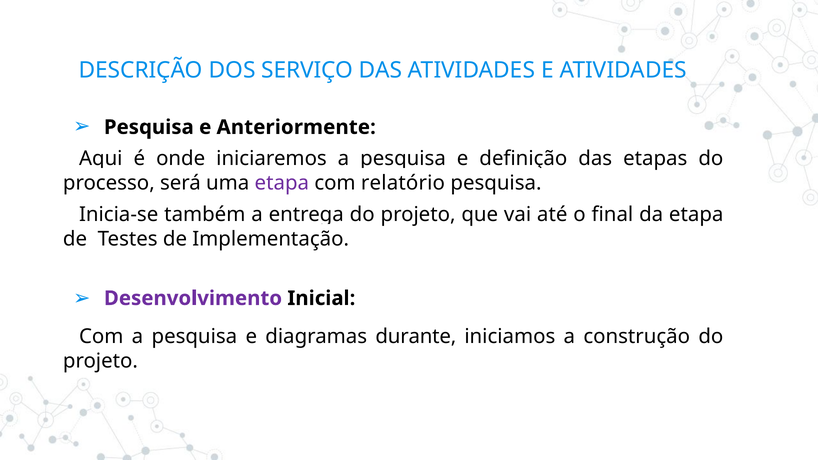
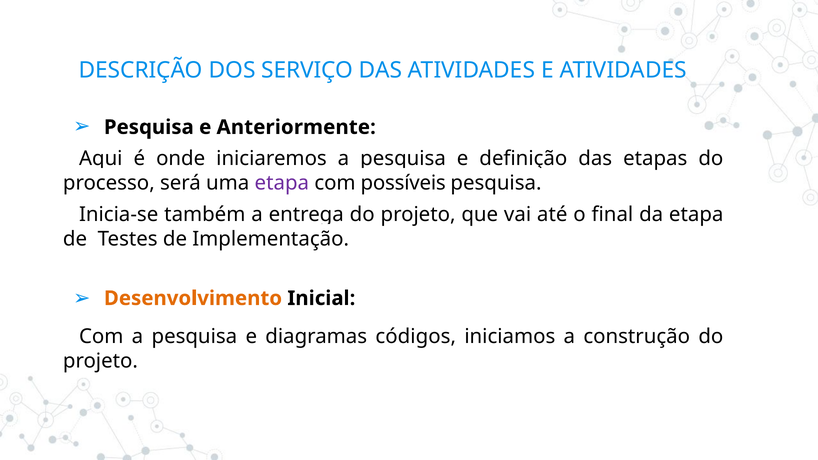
relatório: relatório -> possíveis
Desenvolvimento colour: purple -> orange
durante: durante -> códigos
